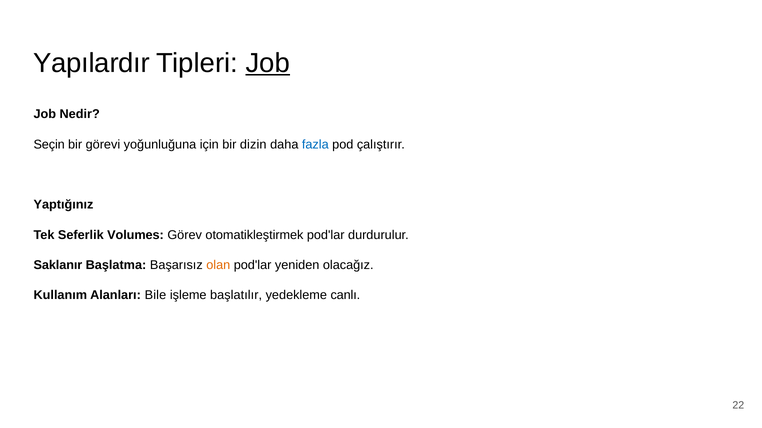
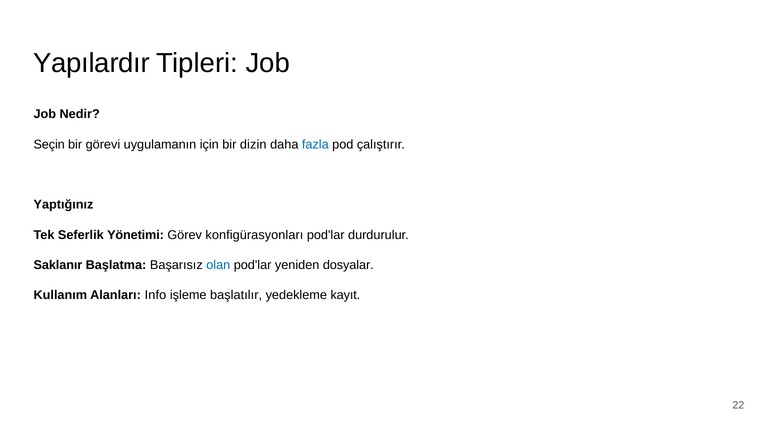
Job at (268, 63) underline: present -> none
yoğunluğuna: yoğunluğuna -> uygulamanın
Volumes: Volumes -> Yönetimi
otomatikleştirmek: otomatikleştirmek -> konfigürasyonları
olan colour: orange -> blue
olacağız: olacağız -> dosyalar
Bile: Bile -> Info
canlı: canlı -> kayıt
